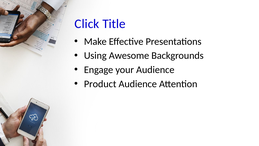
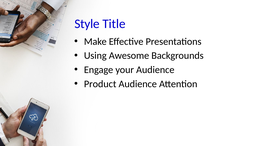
Click: Click -> Style
